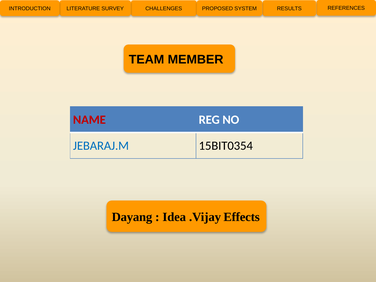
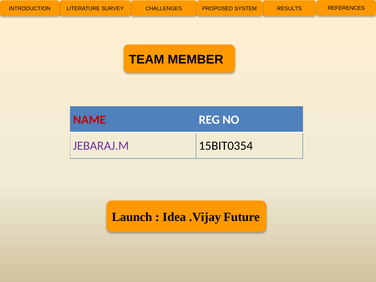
JEBARAJ.M colour: blue -> purple
Dayang: Dayang -> Launch
Effects: Effects -> Future
